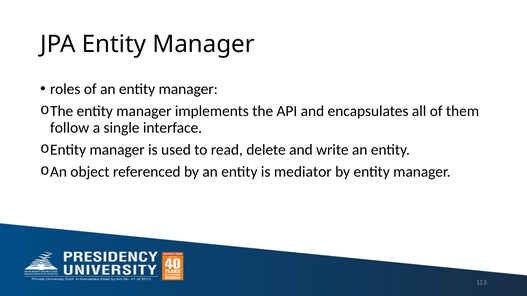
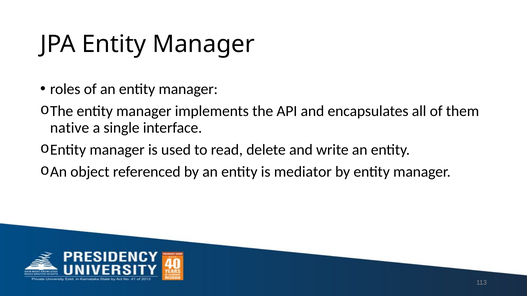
follow: follow -> native
